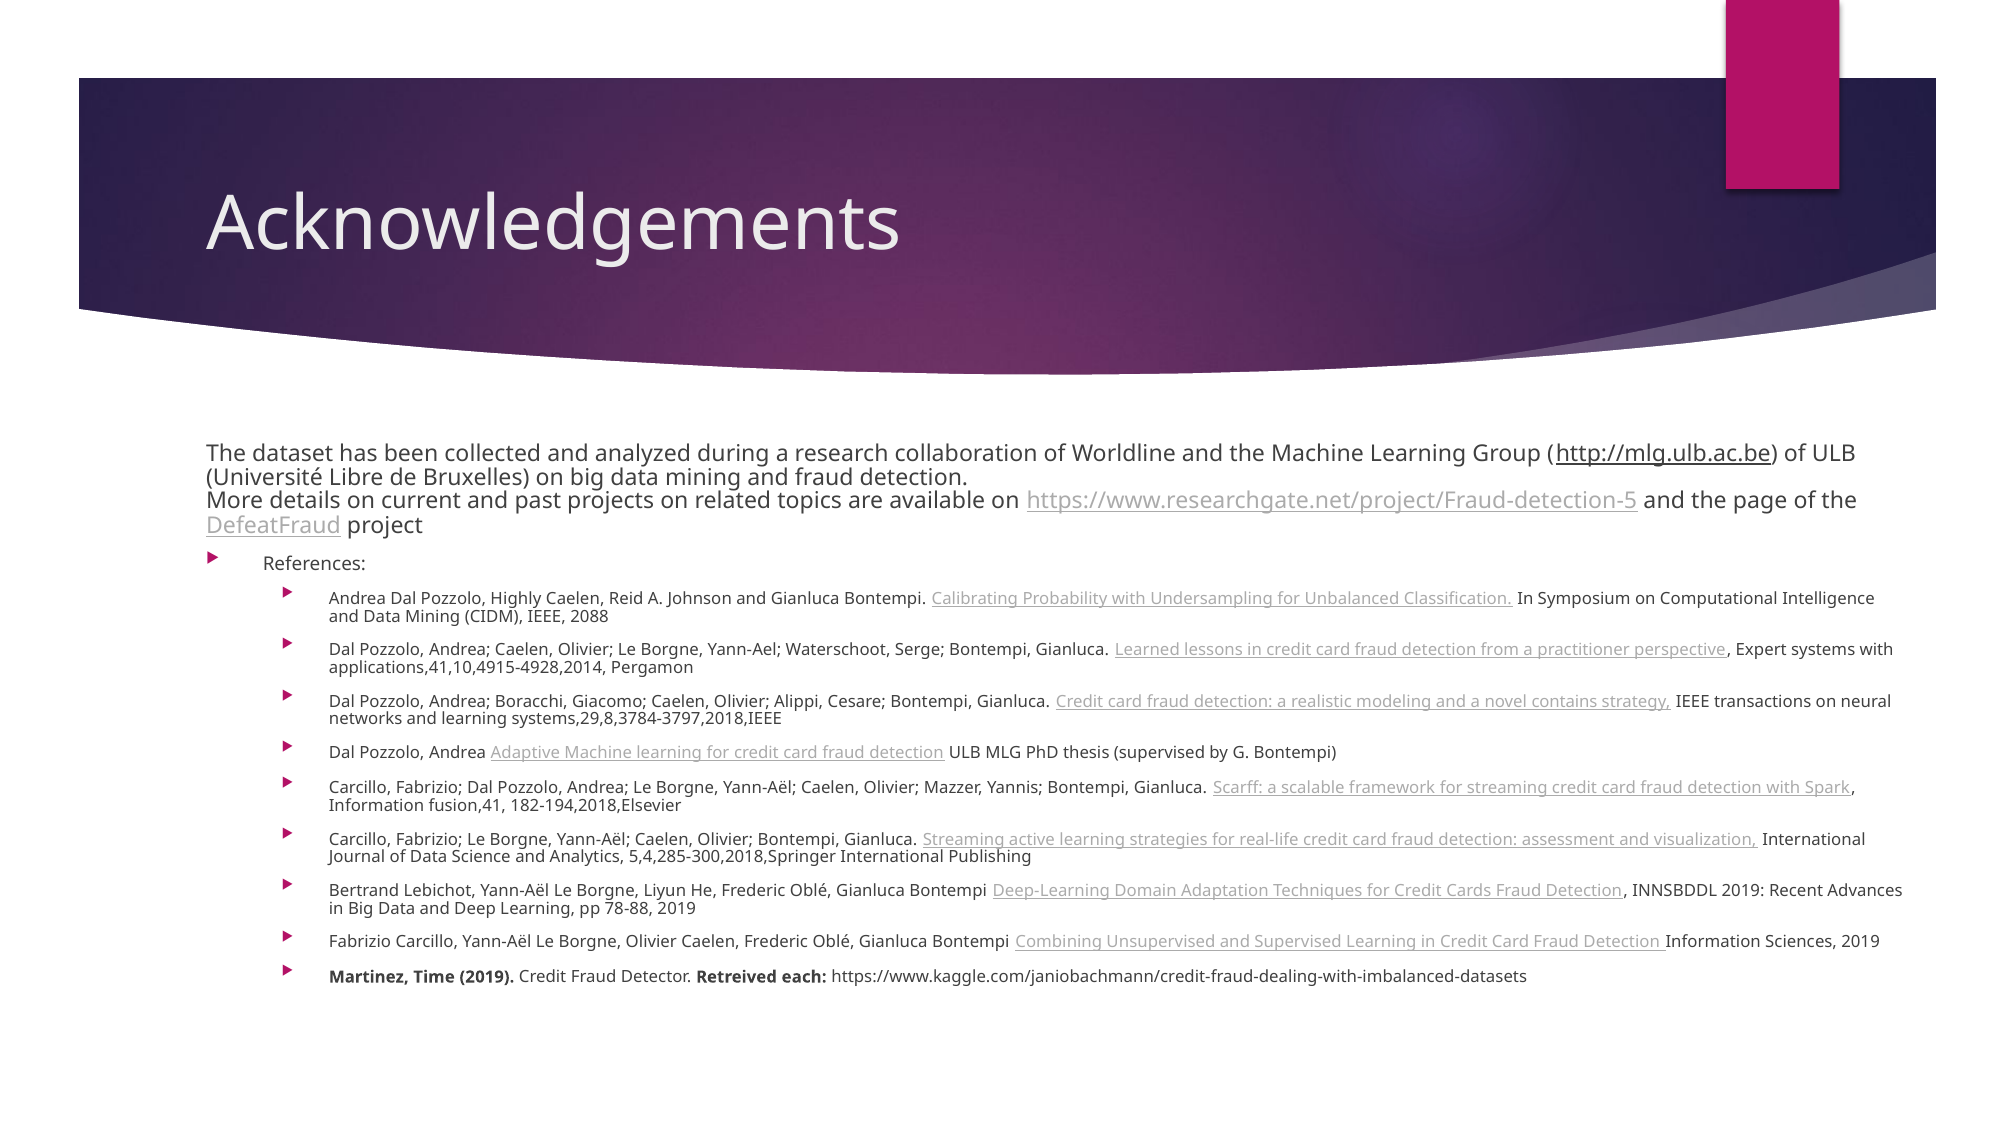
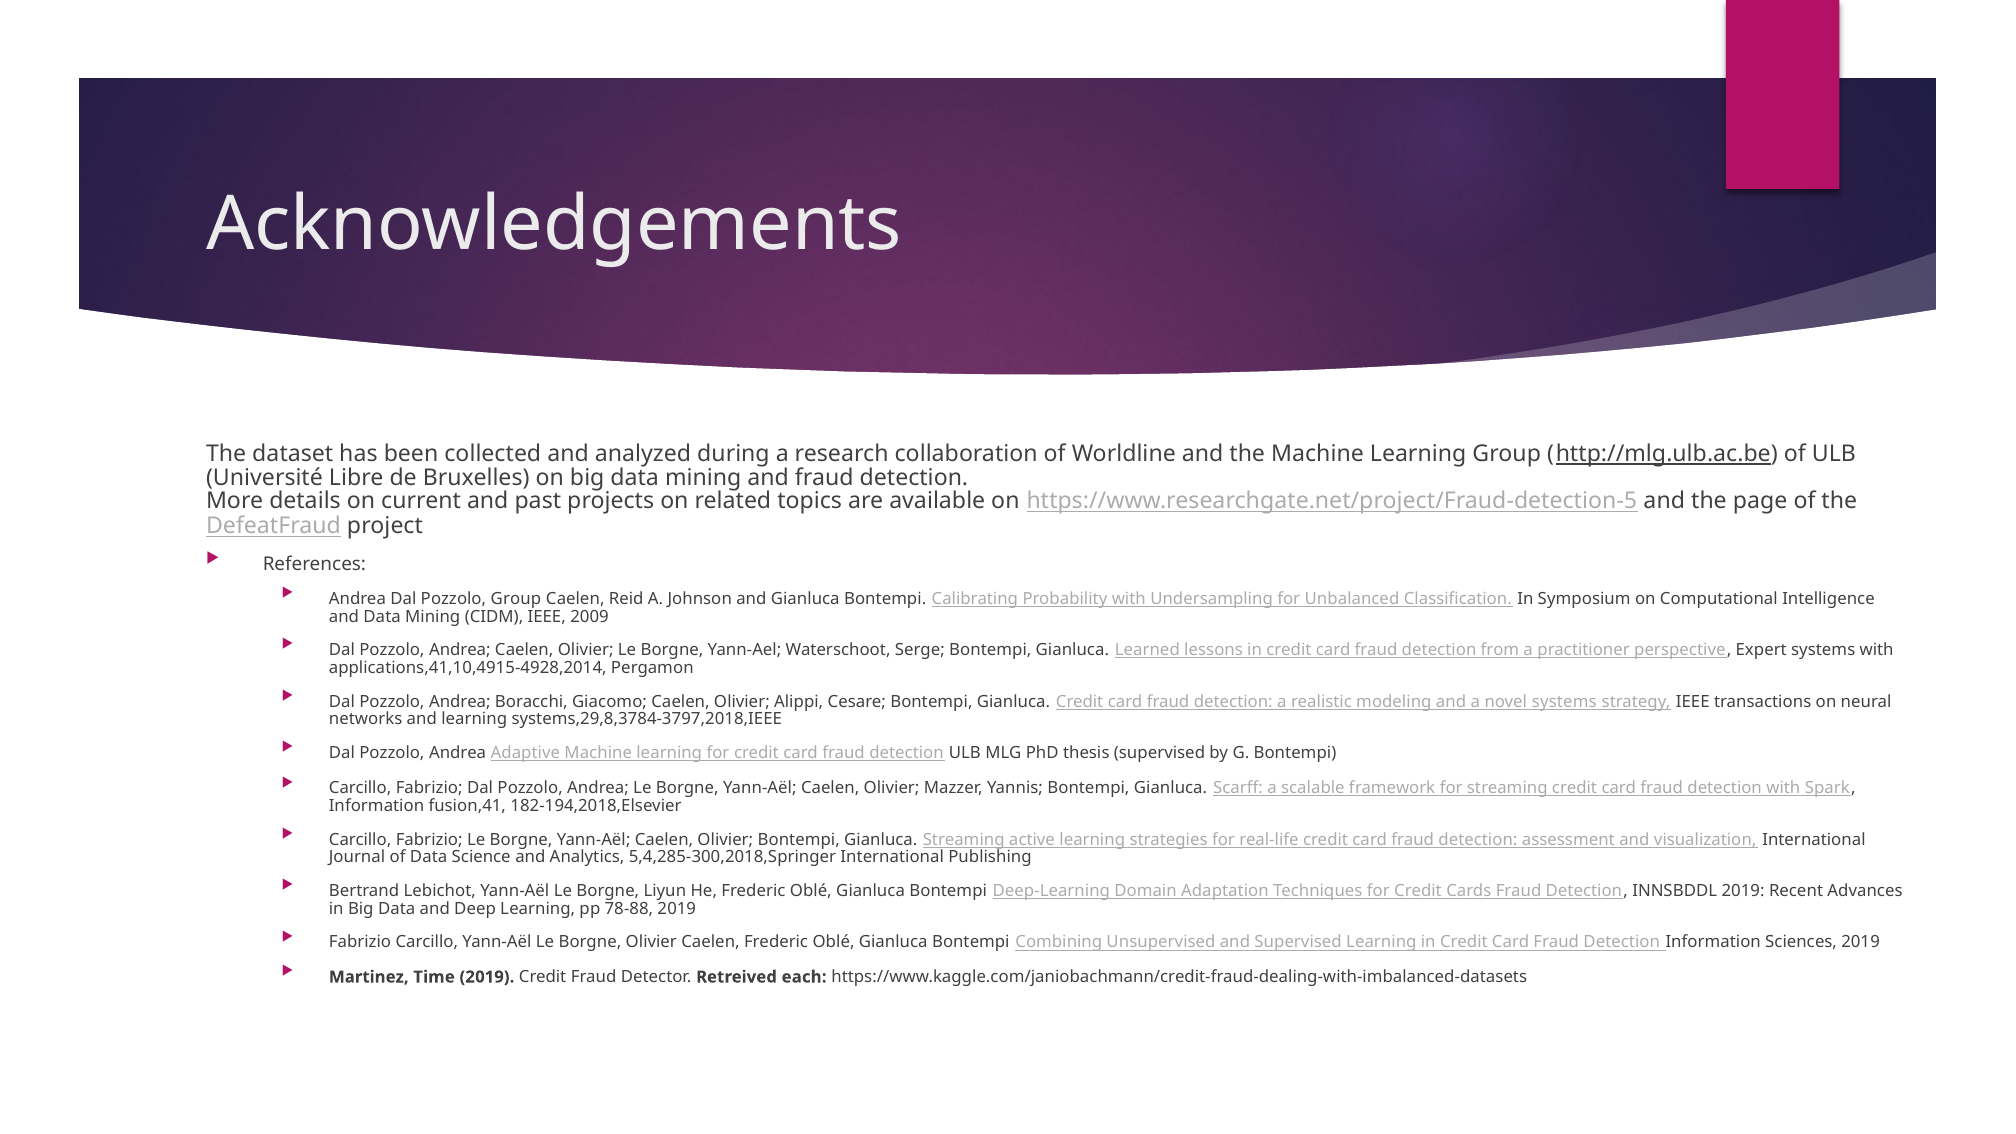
Pozzolo Highly: Highly -> Group
2088: 2088 -> 2009
novel contains: contains -> systems
